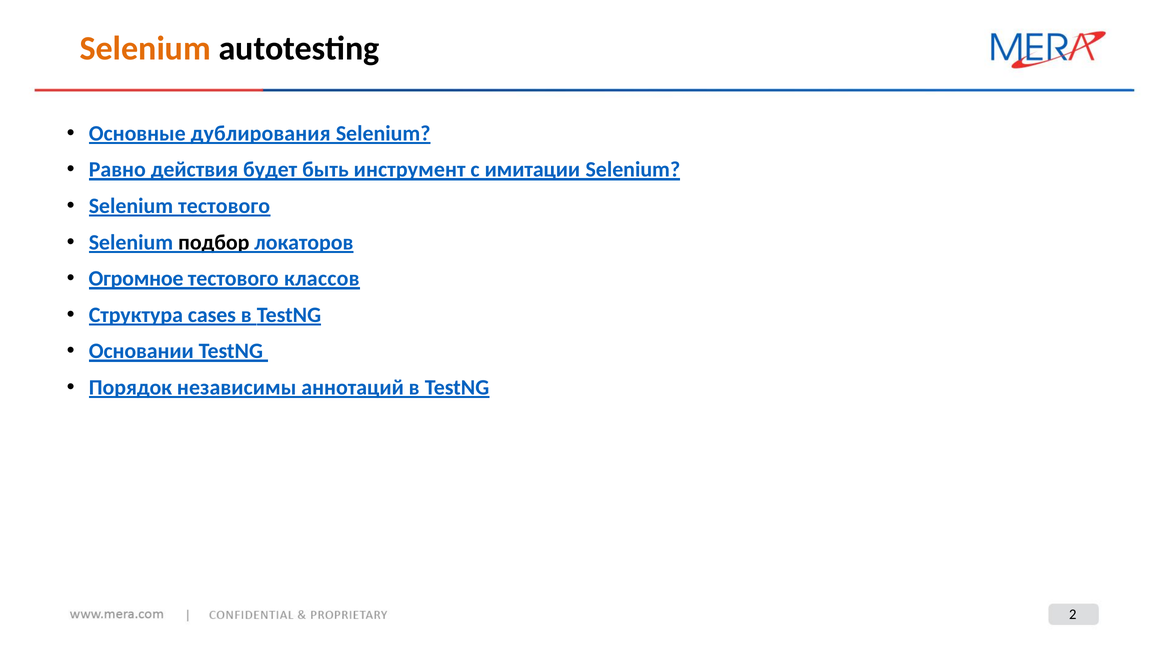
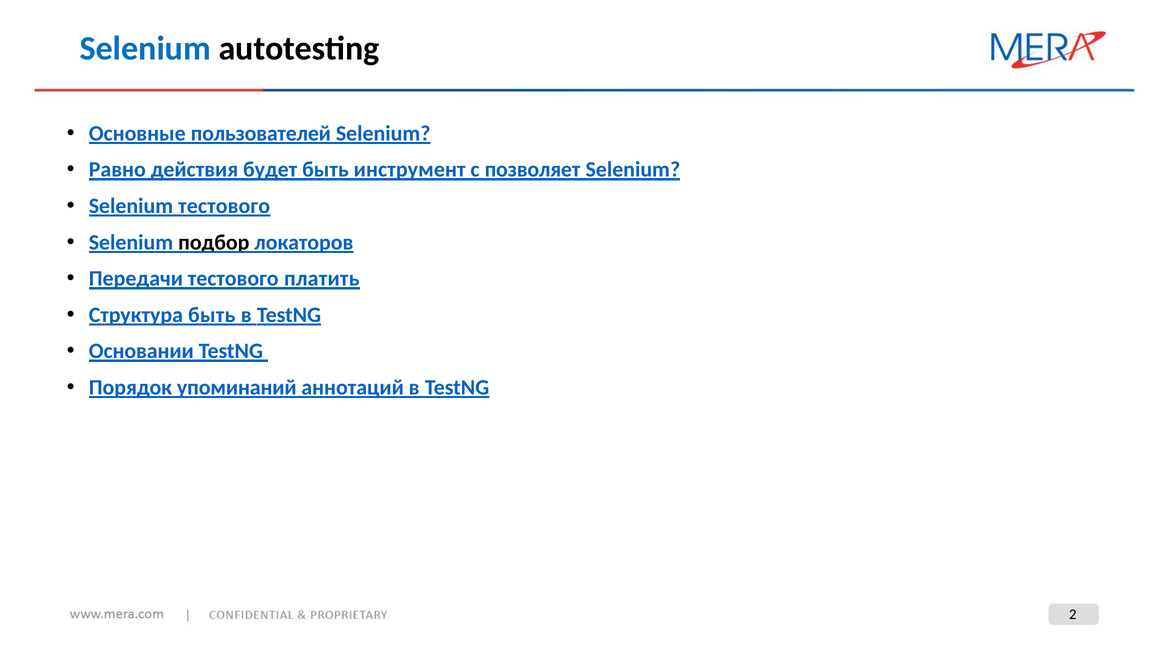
Selenium at (145, 48) colour: orange -> blue
дублирования: дублирования -> пользователей
имитации: имитации -> позволяет
Огромное: Огромное -> Передачи
классов: классов -> платить
Структура cases: cases -> быть
независимы: независимы -> упоминаний
